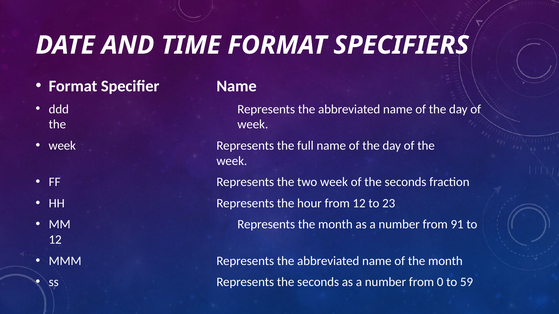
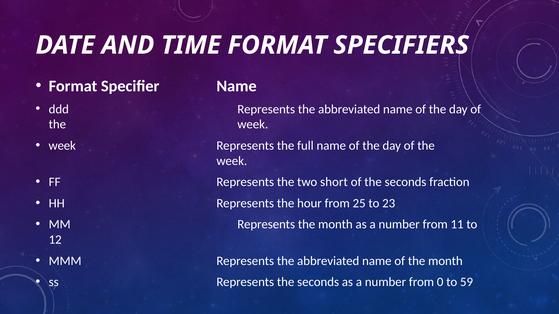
two week: week -> short
from 12: 12 -> 25
91: 91 -> 11
